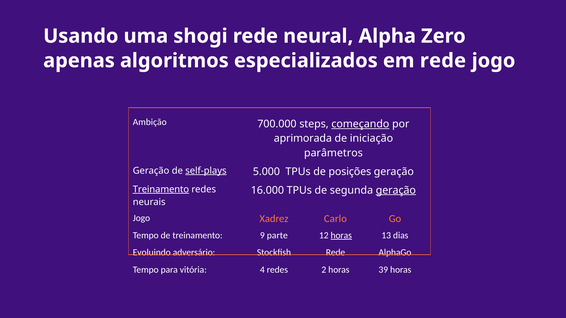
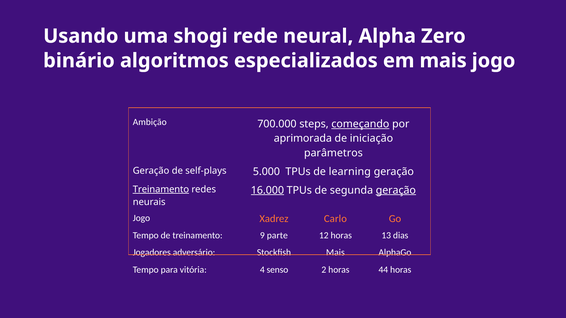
apenas: apenas -> binário
em rede: rede -> mais
self-plays underline: present -> none
posições: posições -> learning
16.000 underline: none -> present
horas at (341, 236) underline: present -> none
Evoluindo: Evoluindo -> Jogadores
Stockfish Rede: Rede -> Mais
4 redes: redes -> senso
39: 39 -> 44
